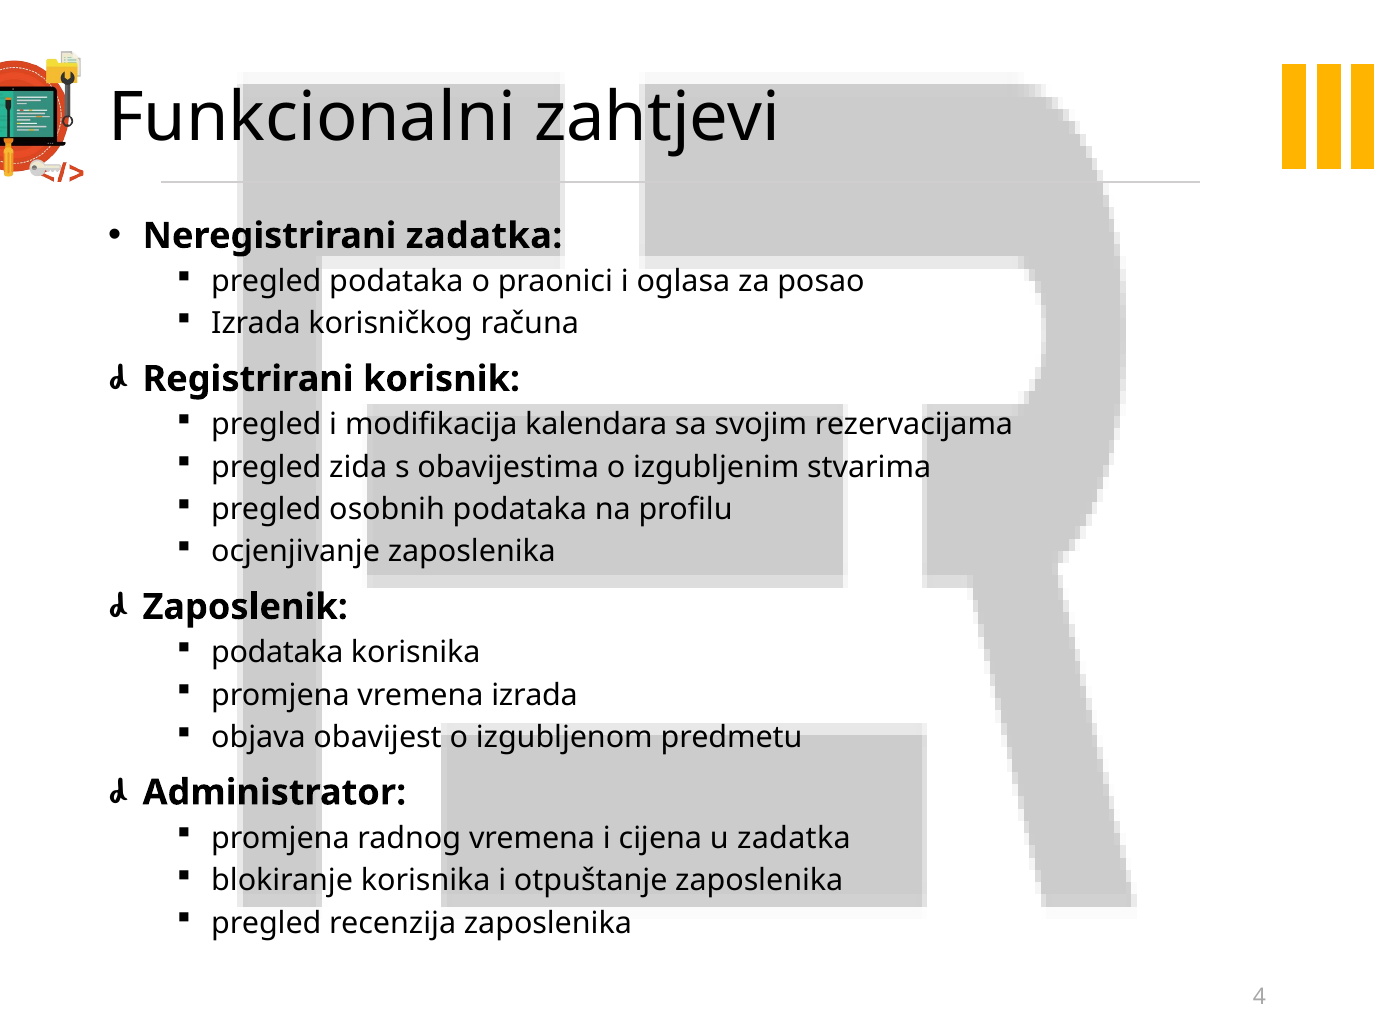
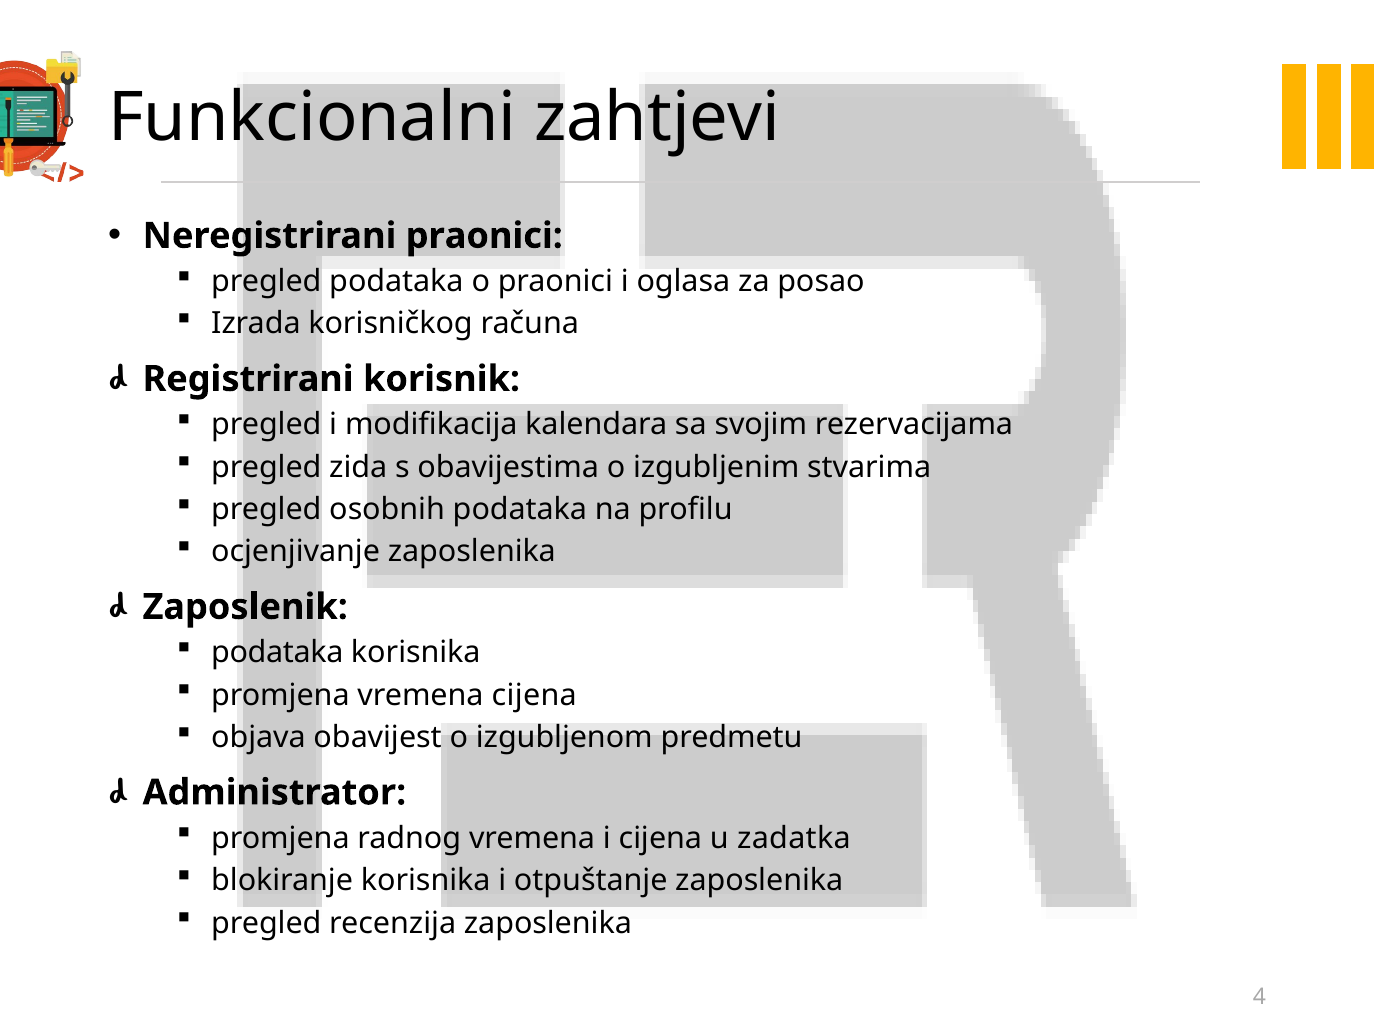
Neregistrirani zadatka: zadatka -> praonici
vremena izrada: izrada -> cijena
